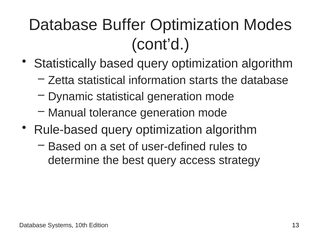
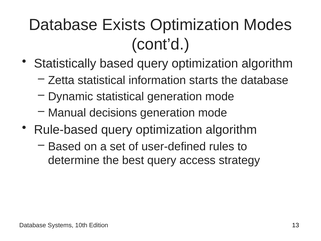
Buffer: Buffer -> Exists
tolerance: tolerance -> decisions
